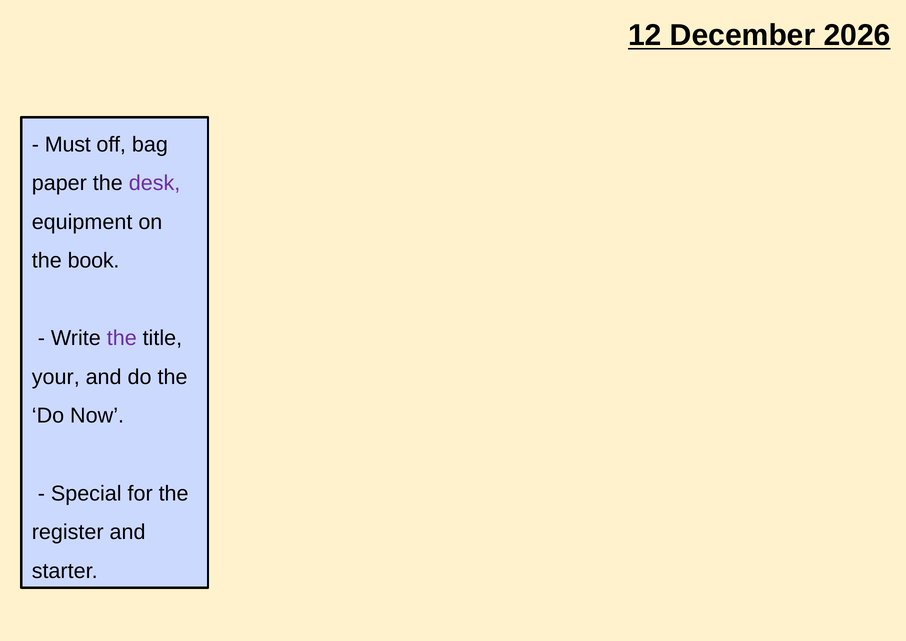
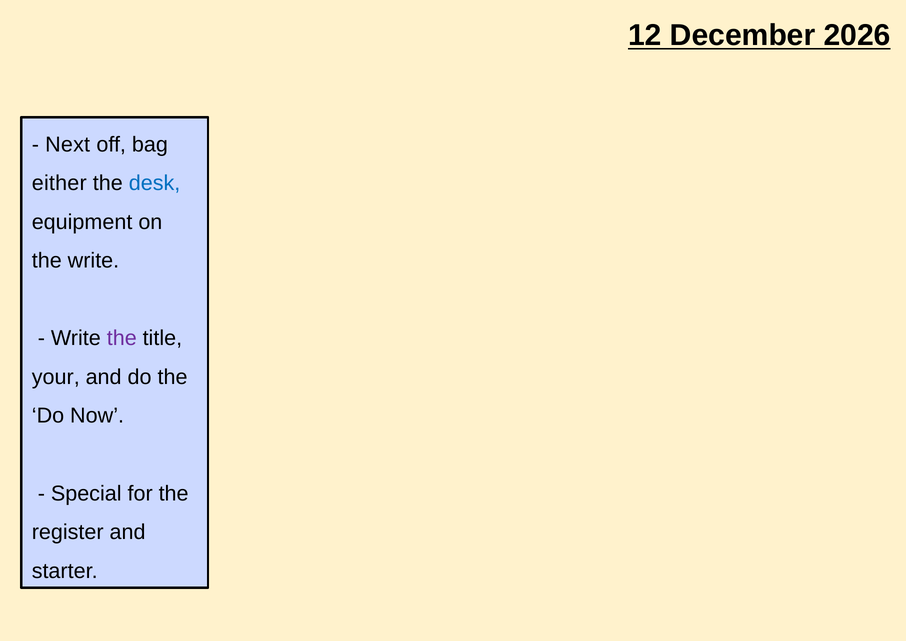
Must: Must -> Next
paper: paper -> either
desk colour: purple -> blue
the book: book -> write
